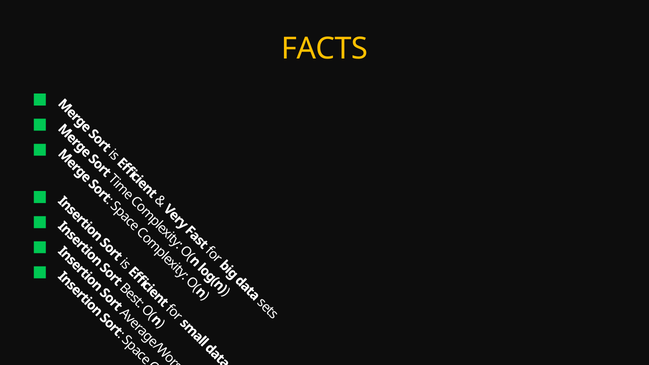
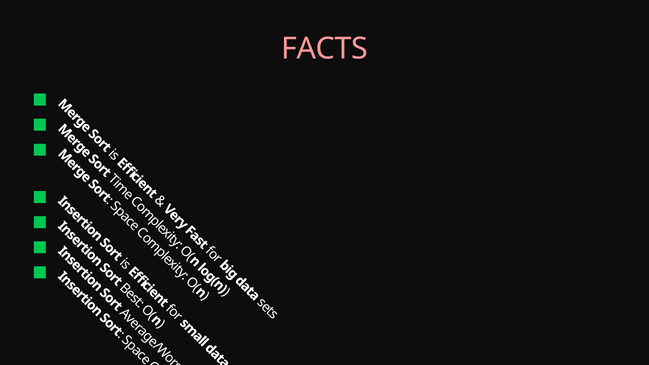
FACTS colour: yellow -> pink
